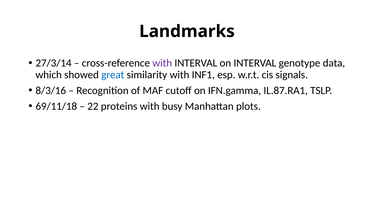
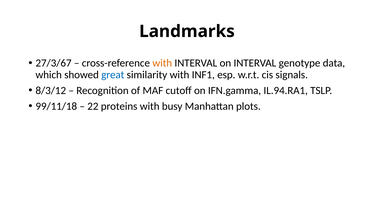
27/3/14: 27/3/14 -> 27/3/67
with at (162, 63) colour: purple -> orange
8/3/16: 8/3/16 -> 8/3/12
IL.87.RA1: IL.87.RA1 -> IL.94.RA1
69/11/18: 69/11/18 -> 99/11/18
